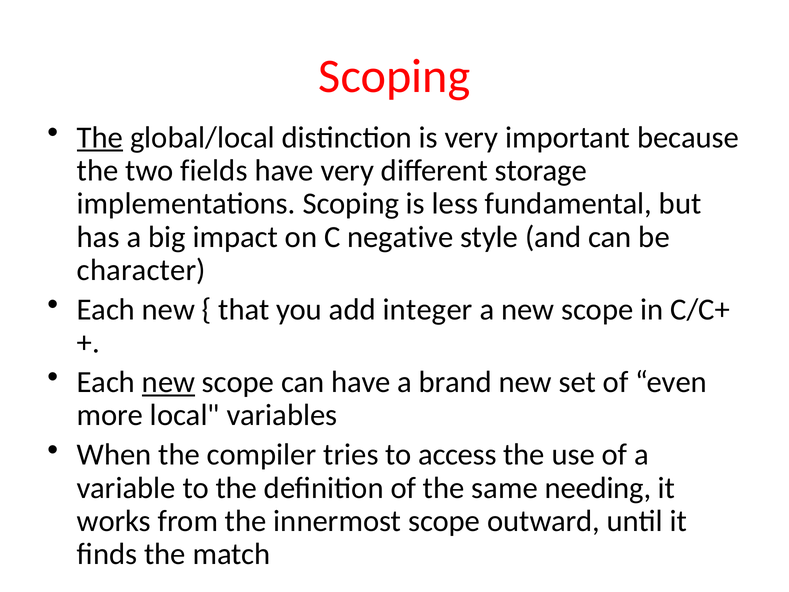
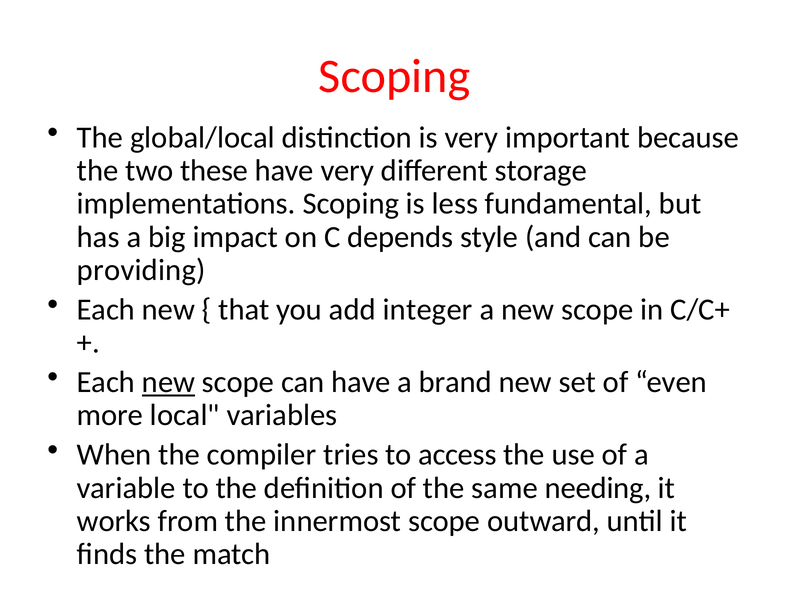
The at (100, 137) underline: present -> none
fields: fields -> these
negative: negative -> depends
character: character -> providing
